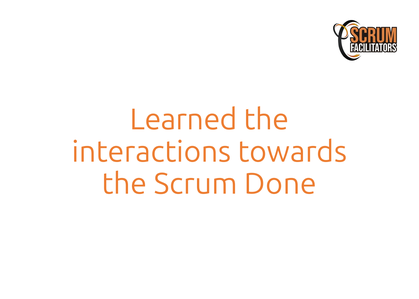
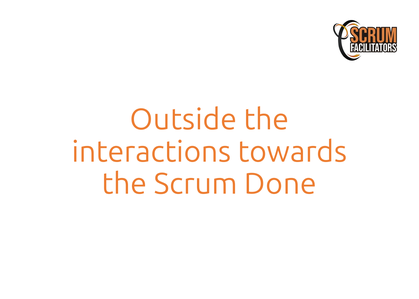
Learned: Learned -> Outside
